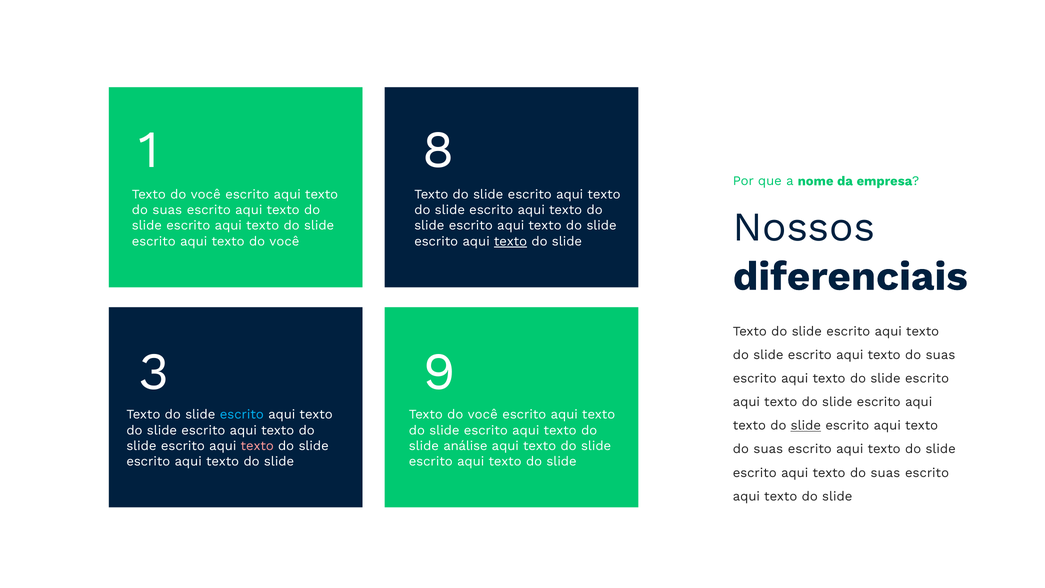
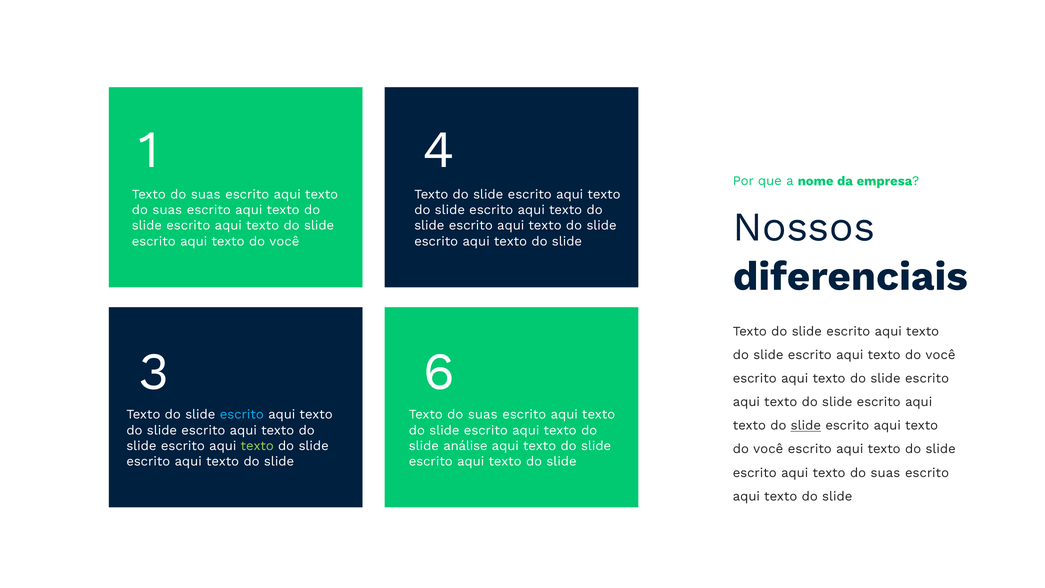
8: 8 -> 4
você at (206, 194): você -> suas
texto at (510, 241) underline: present -> none
suas at (941, 355): suas -> você
9: 9 -> 6
você at (483, 414): você -> suas
texto at (257, 446) colour: pink -> light green
suas at (768, 449): suas -> você
